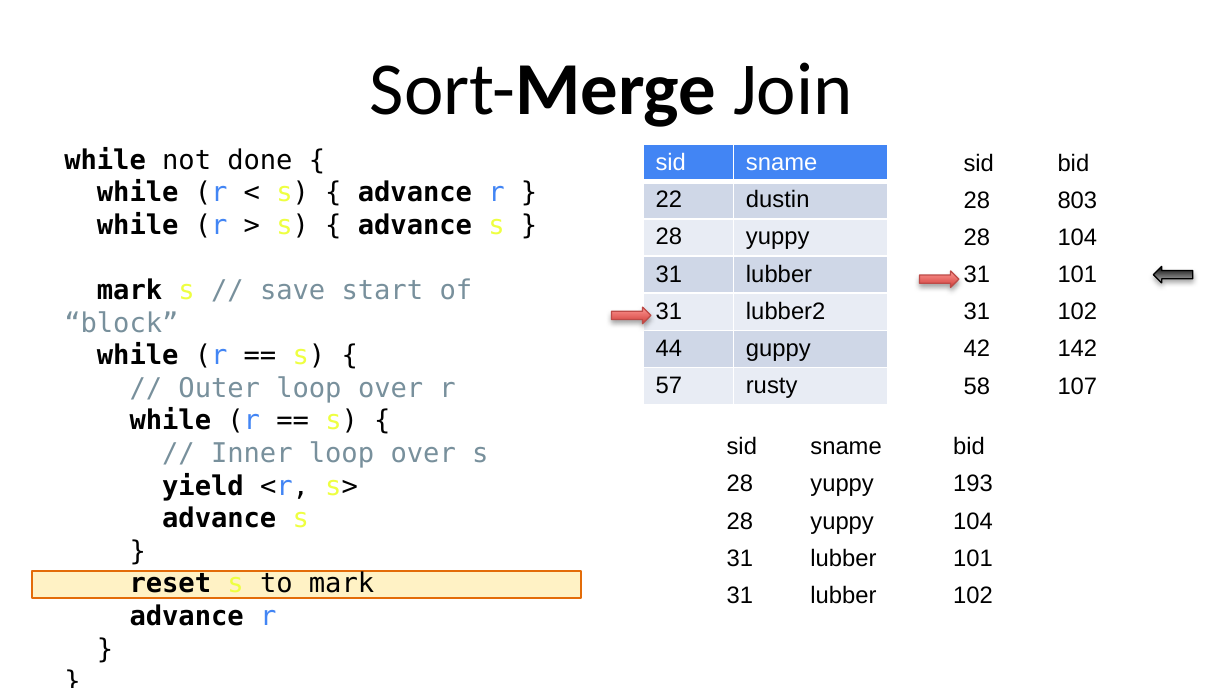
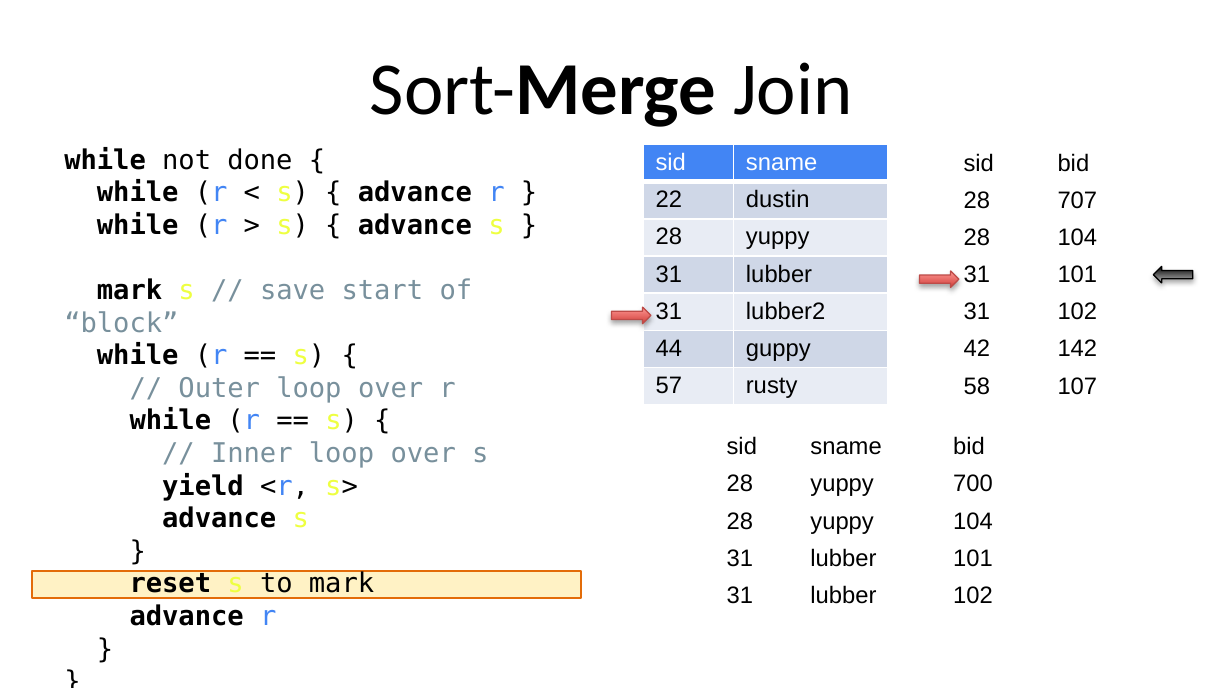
803: 803 -> 707
193: 193 -> 700
